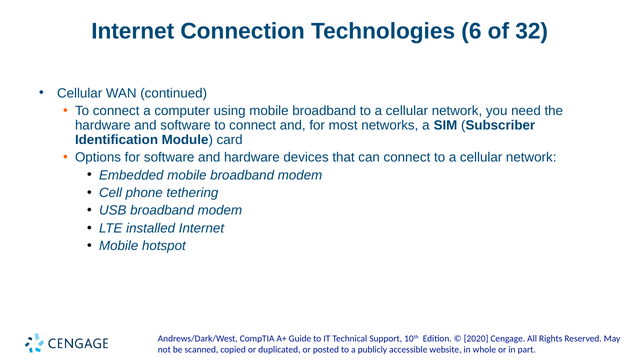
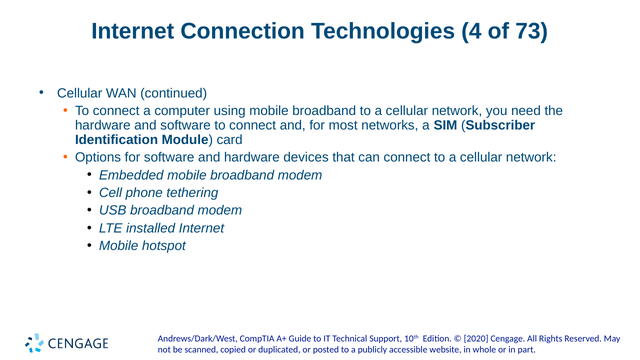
6: 6 -> 4
32: 32 -> 73
